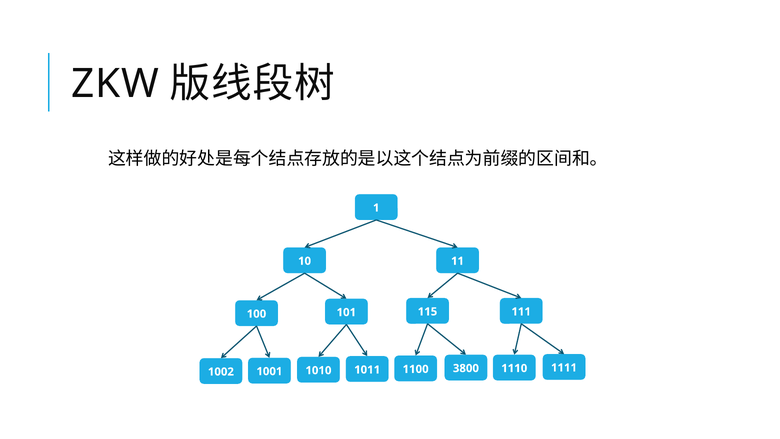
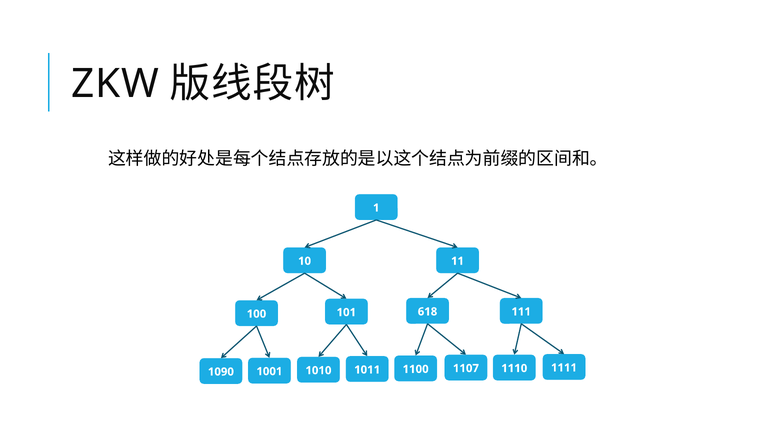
115: 115 -> 618
3800: 3800 -> 1107
1002: 1002 -> 1090
